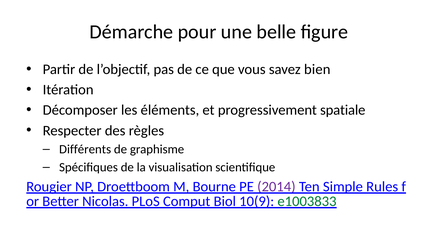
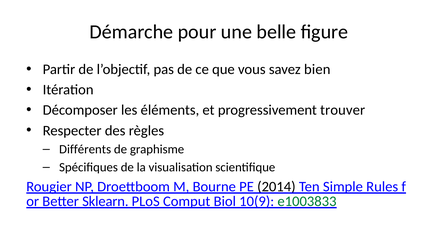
spatiale: spatiale -> trouver
2014 colour: purple -> black
Nicolas: Nicolas -> Sklearn
